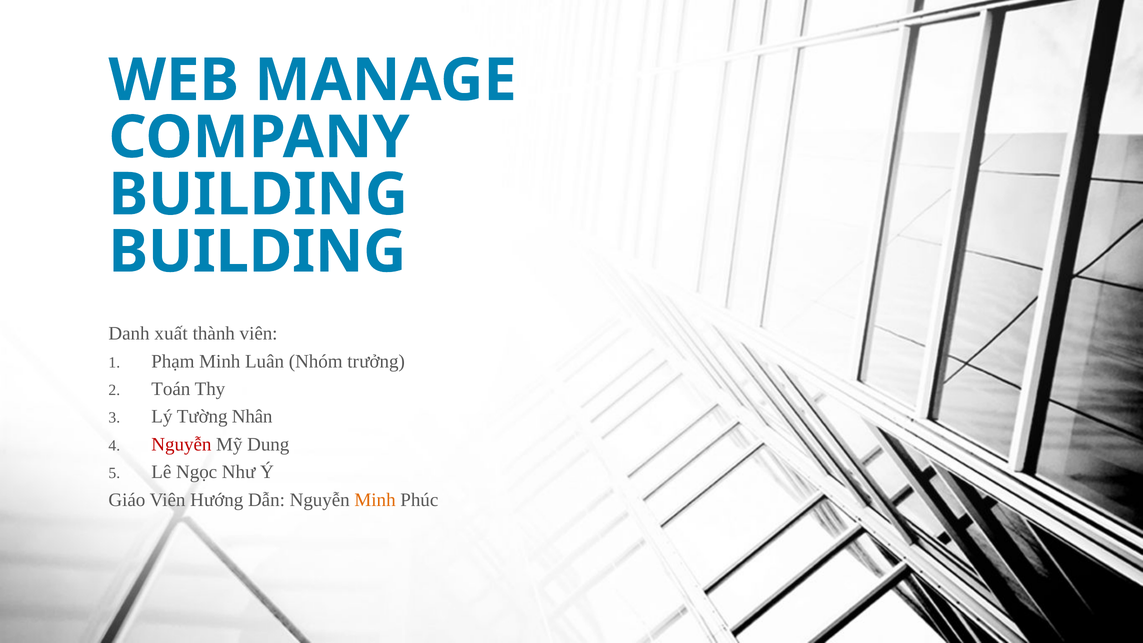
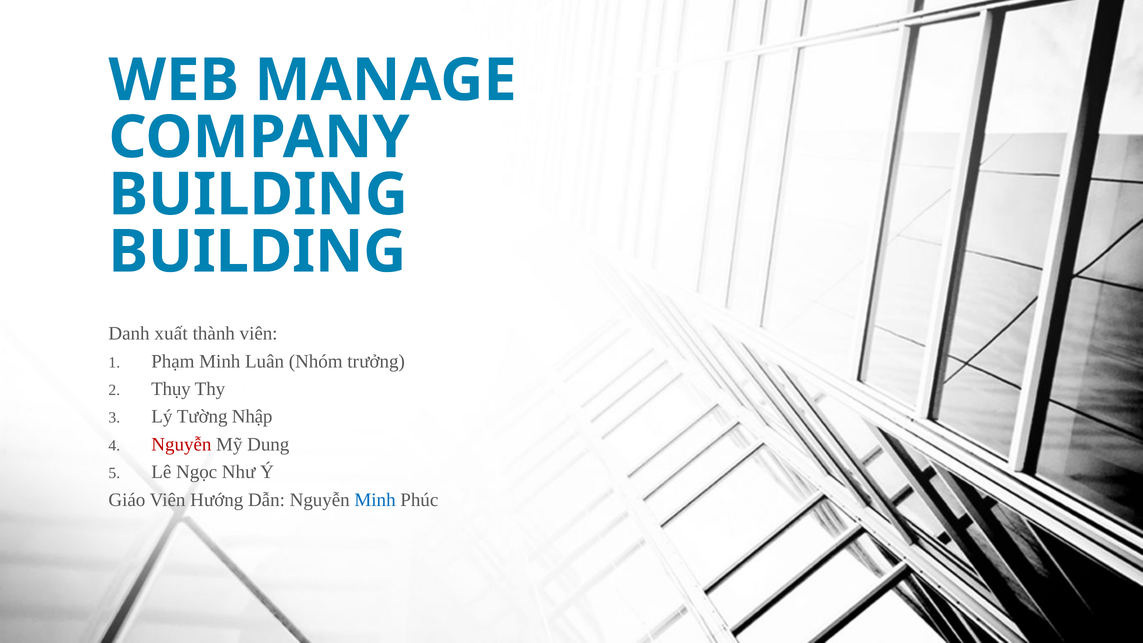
Toán: Toán -> Thụy
Nhân: Nhân -> Nhập
Minh at (375, 500) colour: orange -> blue
